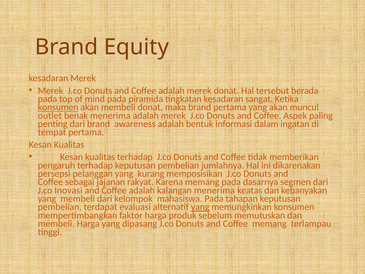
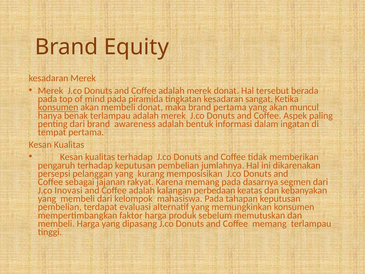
outlet: outlet -> hanya
benak menerima: menerima -> terlampau
kalangan menerima: menerima -> perbedaan
yang at (200, 207) underline: present -> none
